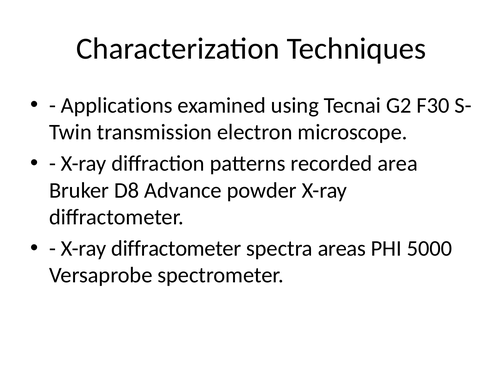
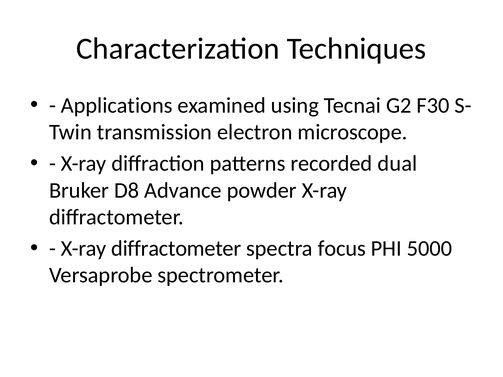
area: area -> dual
areas: areas -> focus
